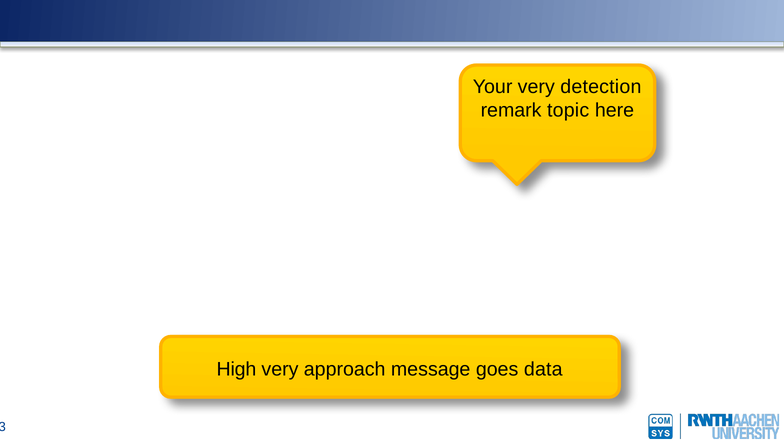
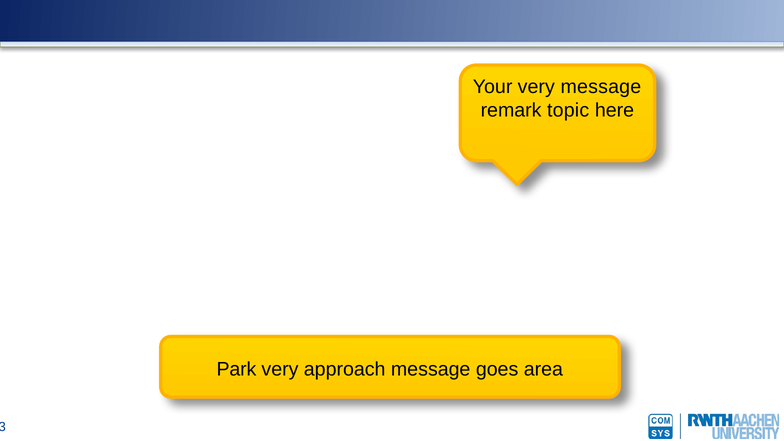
very detection: detection -> message
High: High -> Park
data: data -> area
